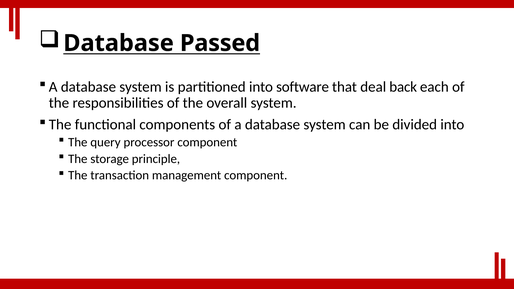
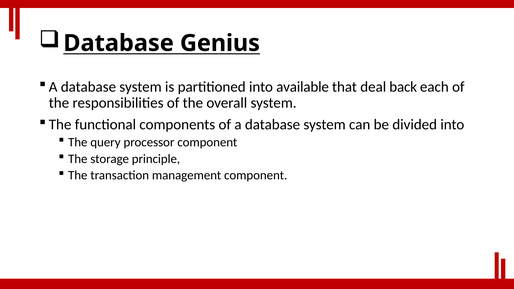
Passed: Passed -> Genius
software: software -> available
